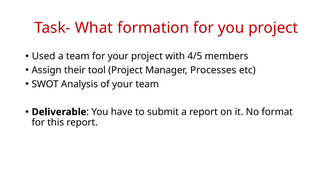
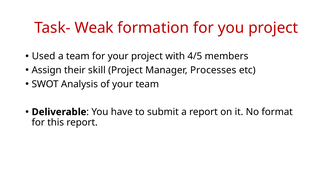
What: What -> Weak
tool: tool -> skill
